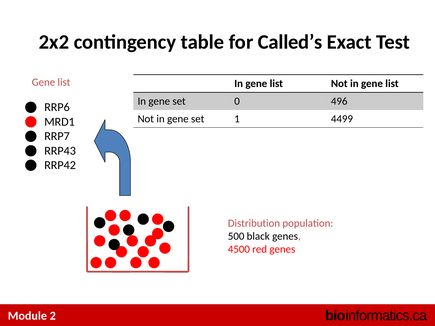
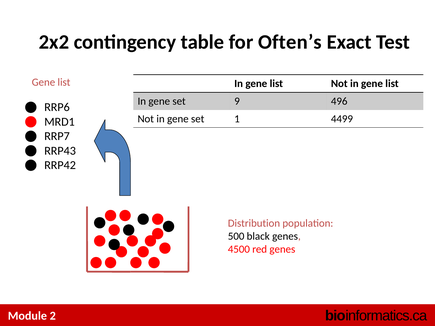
Called’s: Called’s -> Often’s
0: 0 -> 9
